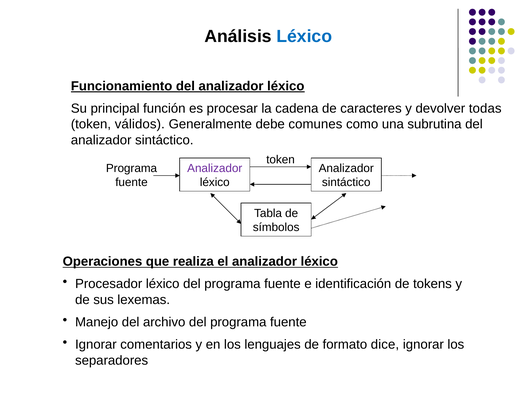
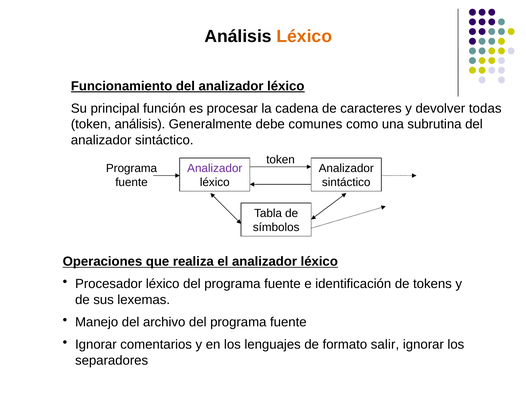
Léxico at (304, 36) colour: blue -> orange
token válidos: válidos -> análisis
dice: dice -> salir
